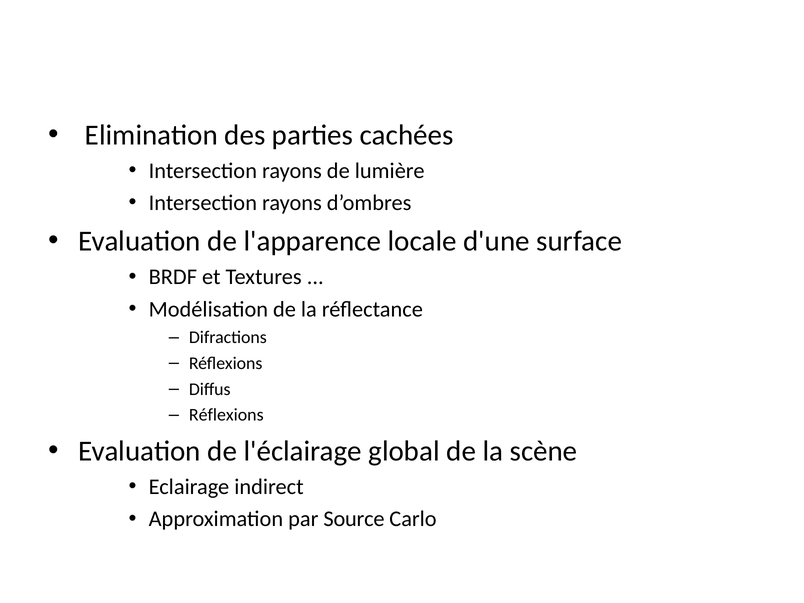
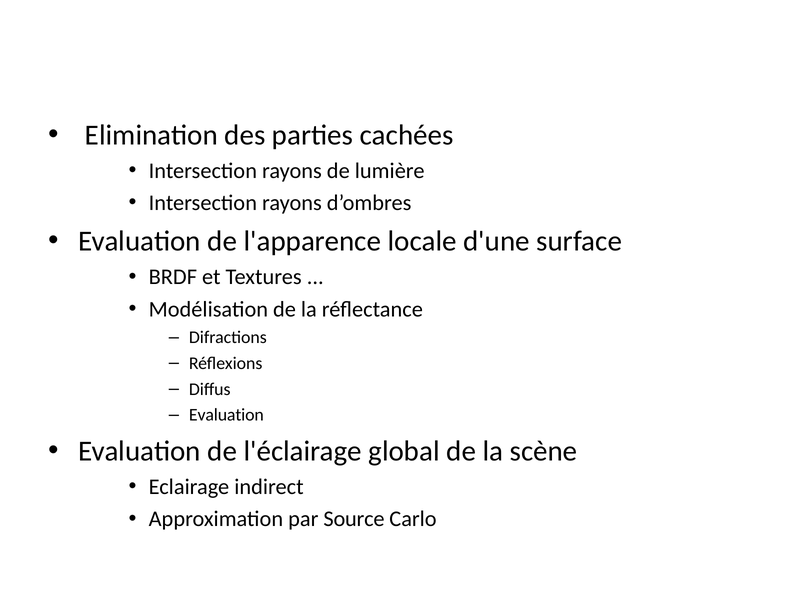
Réflexions at (226, 415): Réflexions -> Evaluation
